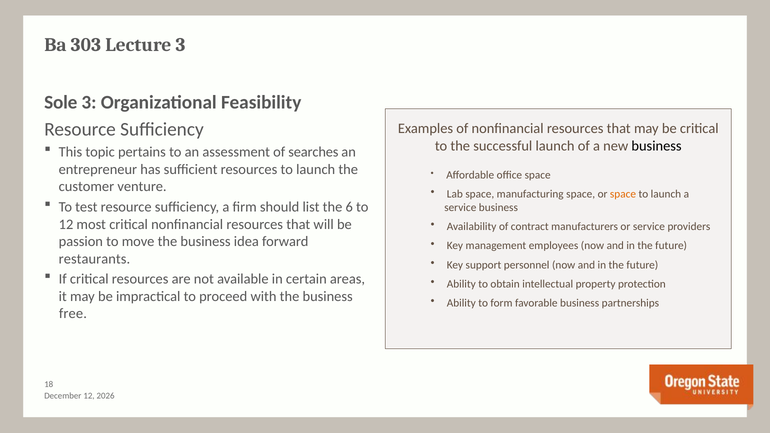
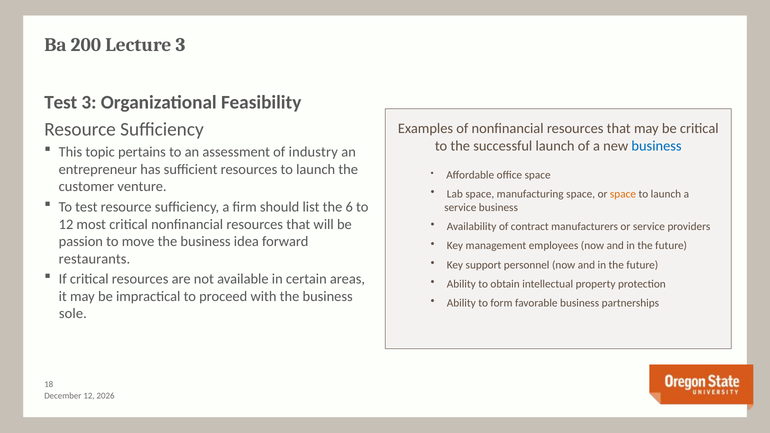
303: 303 -> 200
Sole at (61, 102): Sole -> Test
business at (657, 146) colour: black -> blue
searches: searches -> industry
free: free -> sole
